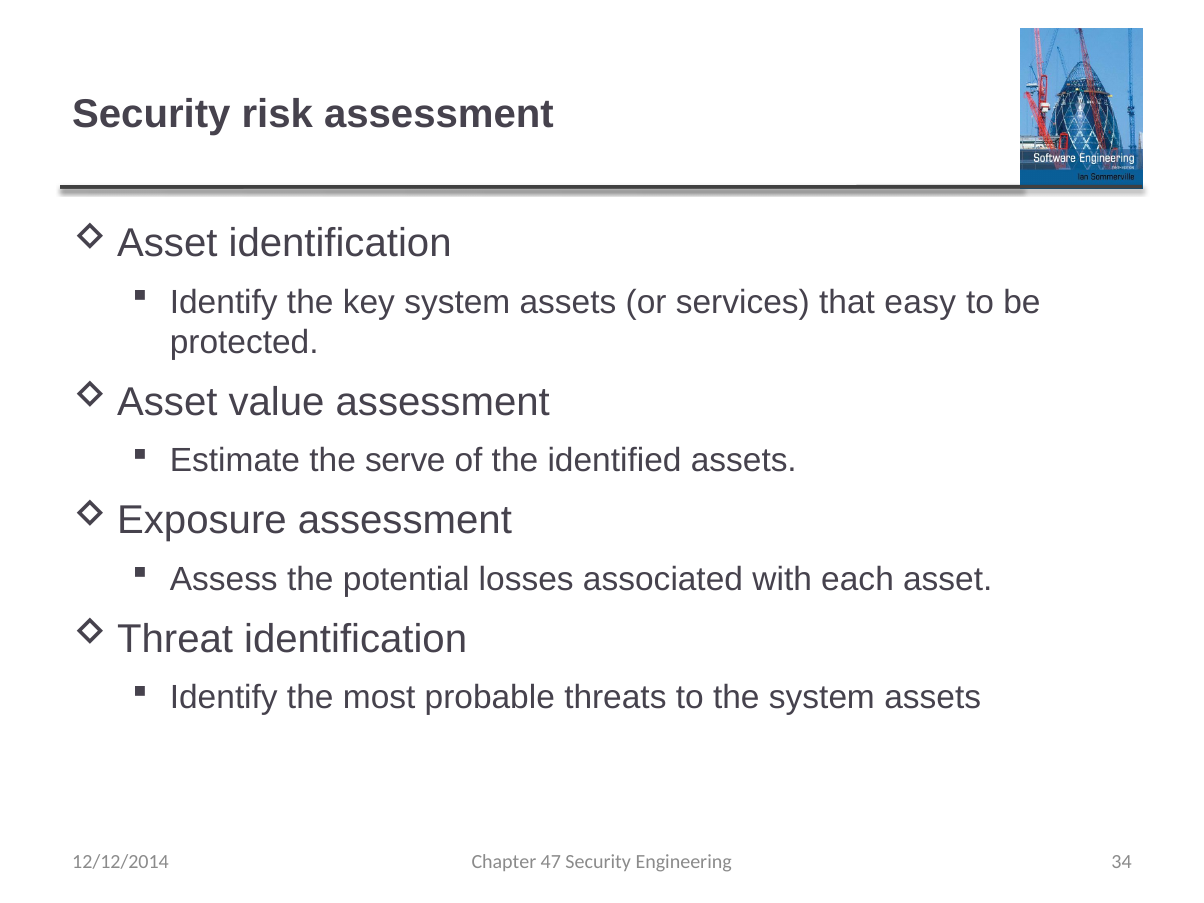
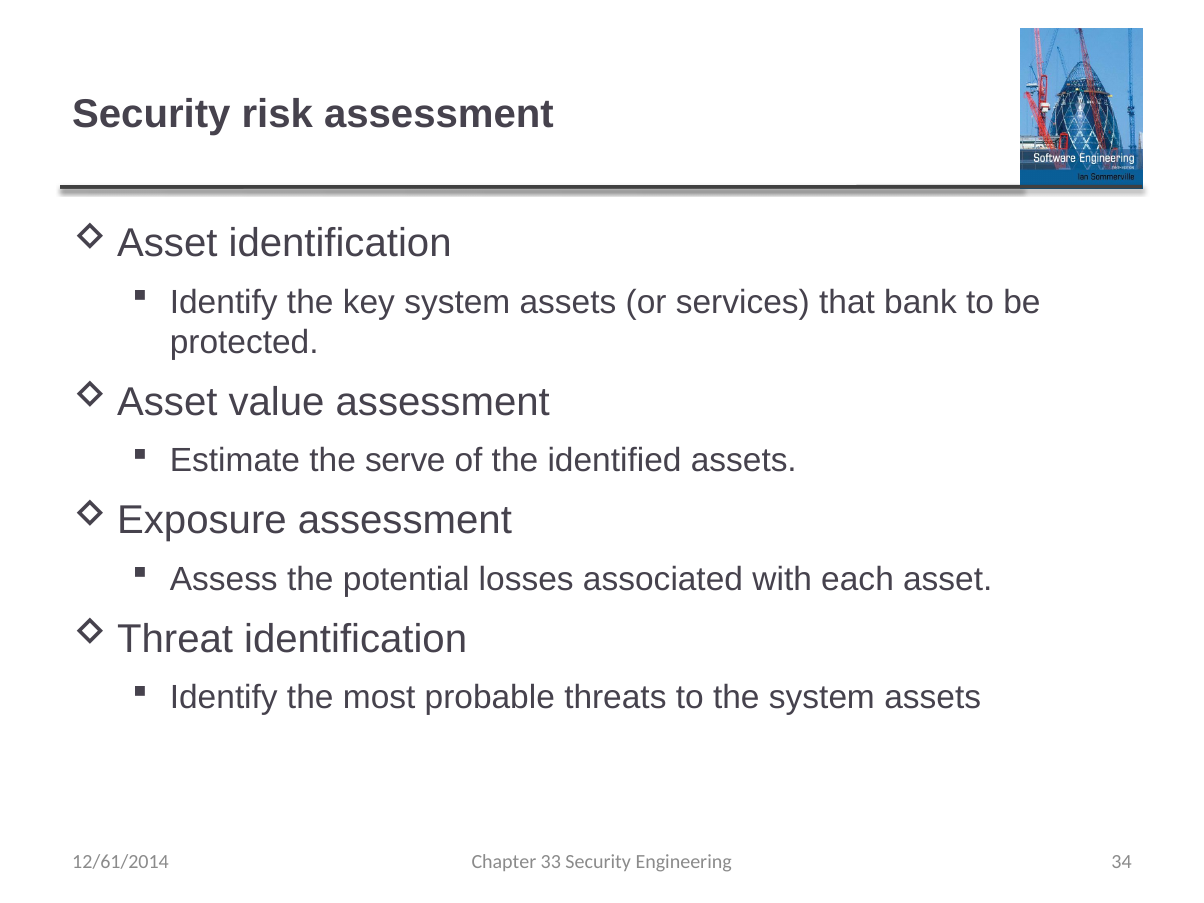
easy: easy -> bank
47: 47 -> 33
12/12/2014: 12/12/2014 -> 12/61/2014
